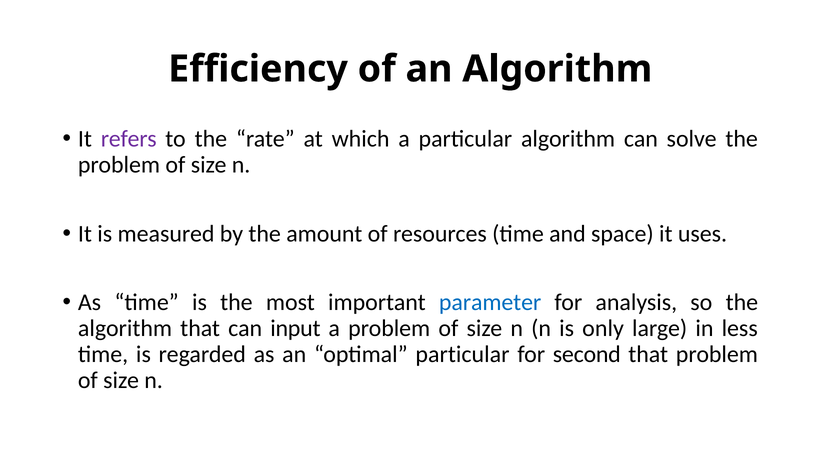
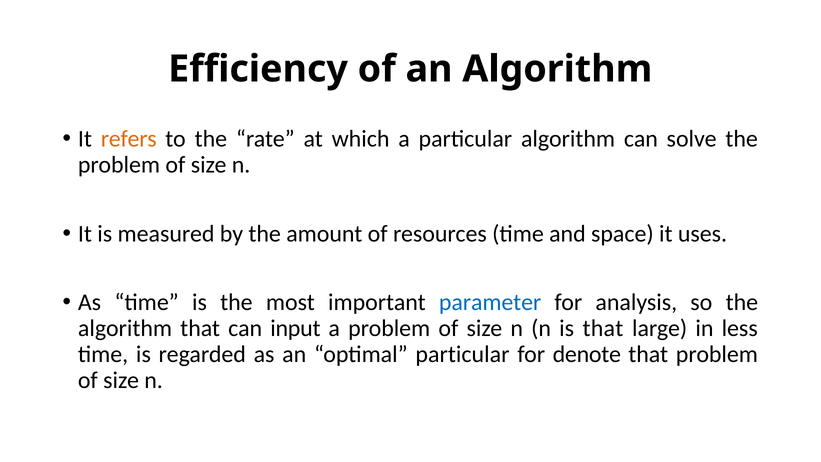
refers colour: purple -> orange
is only: only -> that
second: second -> denote
